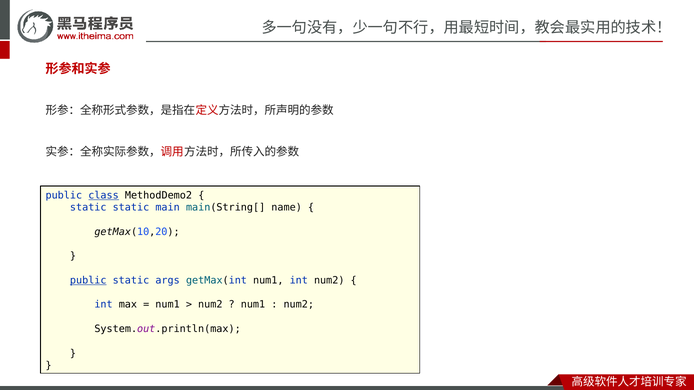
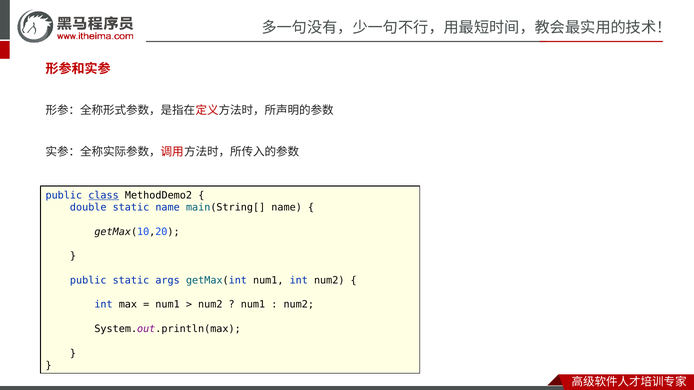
static at (88, 208): static -> double
static main: main -> name
public at (88, 281) underline: present -> none
